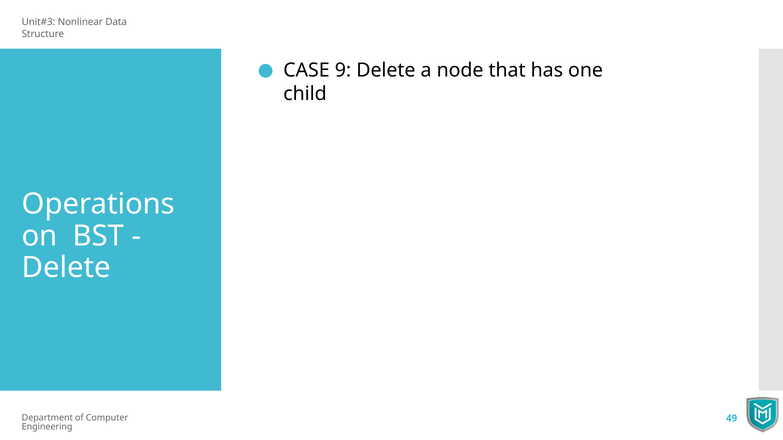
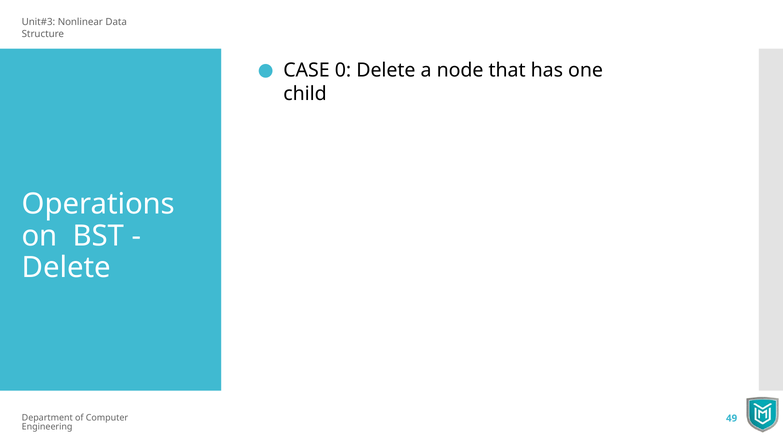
9: 9 -> 0
